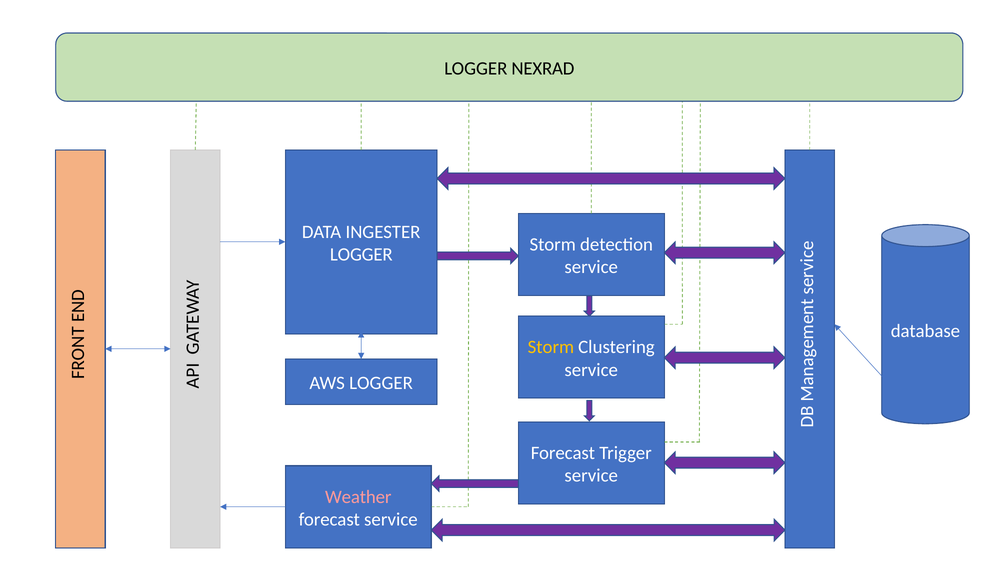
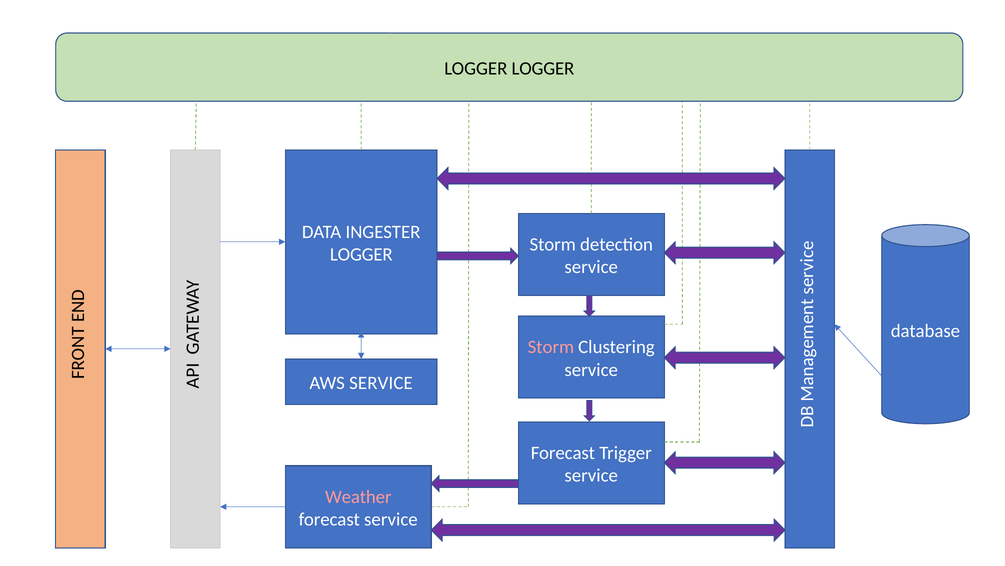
LOGGER NEXRAD: NEXRAD -> LOGGER
Storm at (551, 347) colour: yellow -> pink
AWS LOGGER: LOGGER -> SERVICE
